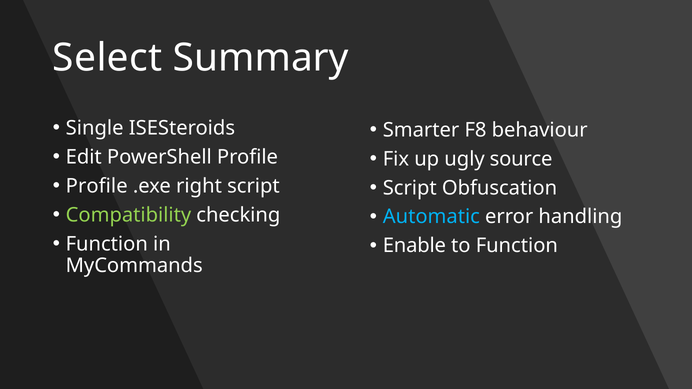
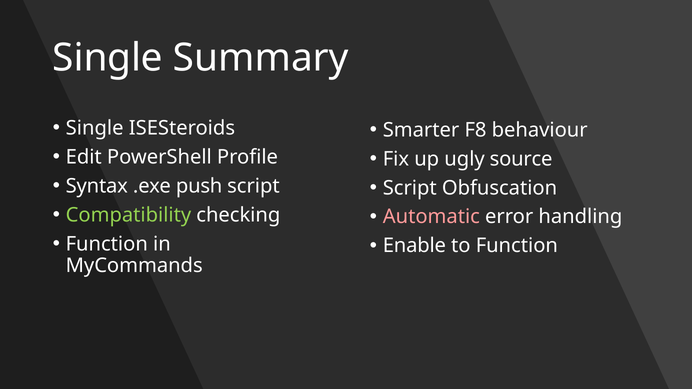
Select at (107, 58): Select -> Single
Profile at (97, 186): Profile -> Syntax
right: right -> push
Automatic colour: light blue -> pink
